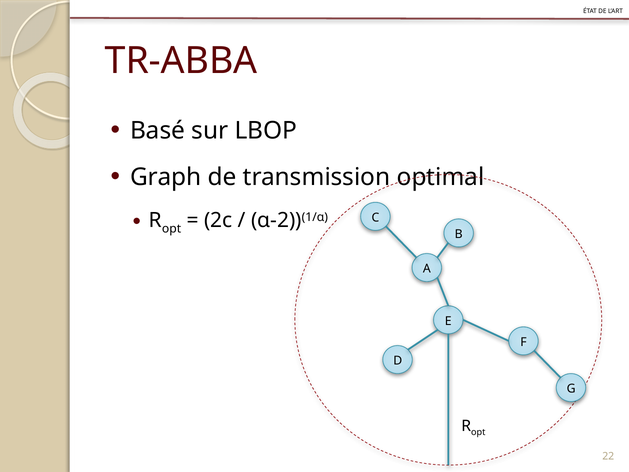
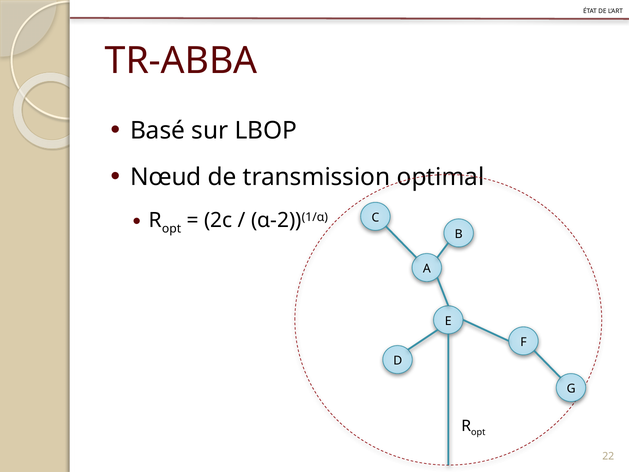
Graph: Graph -> Nœud
